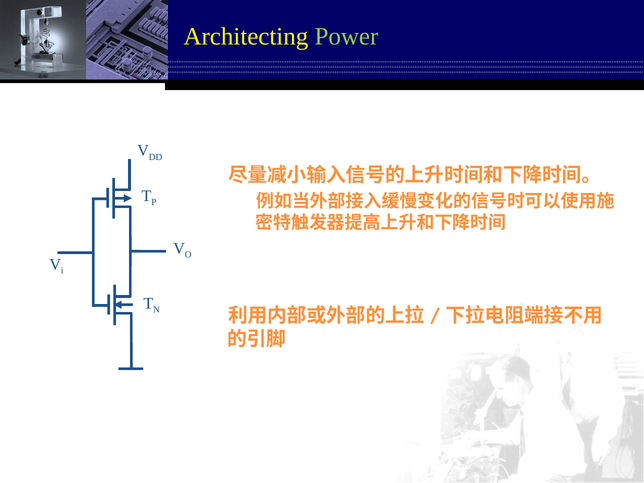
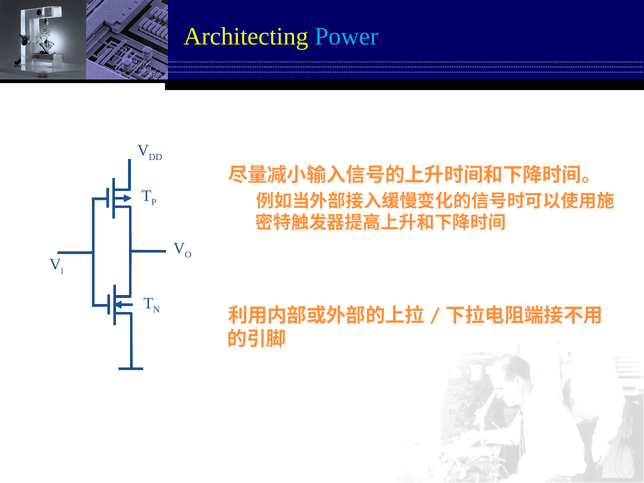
Power colour: light green -> light blue
